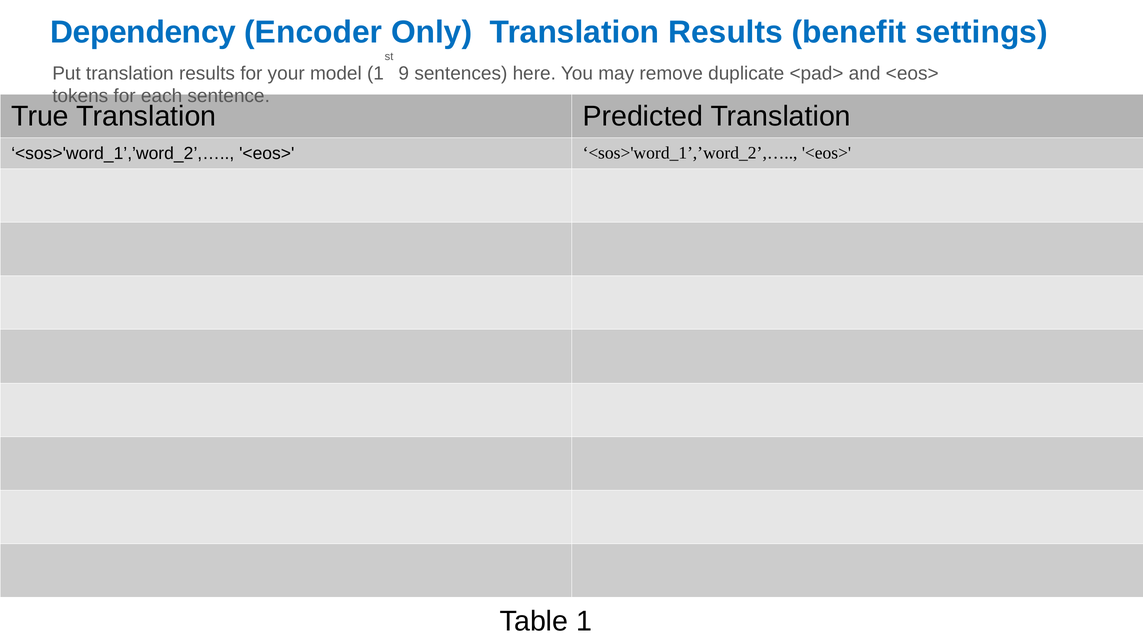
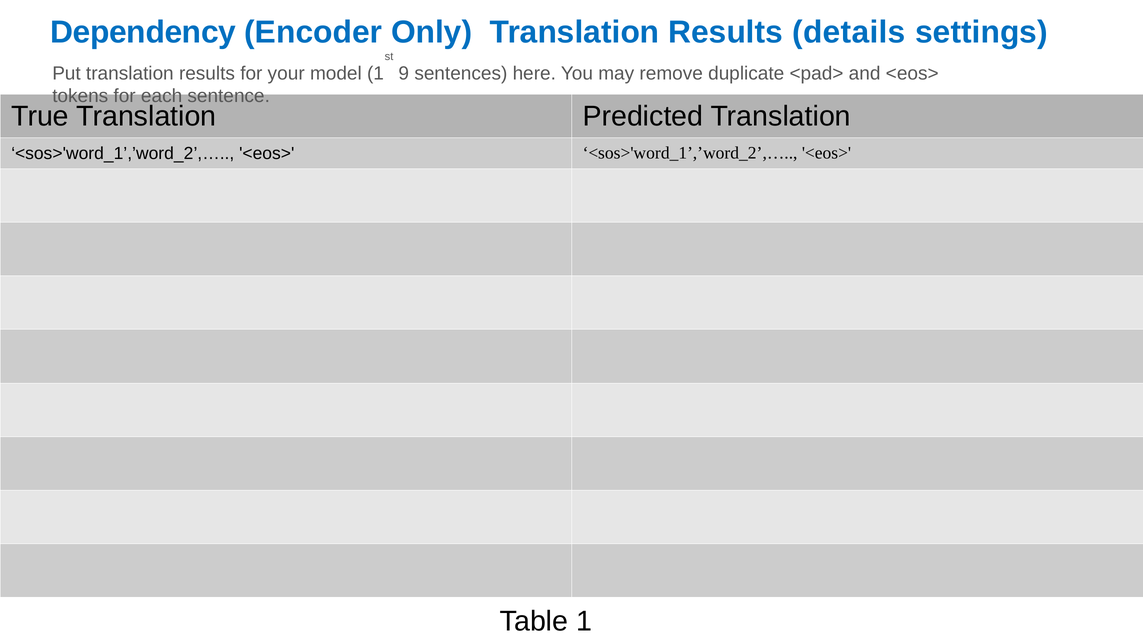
benefit: benefit -> details
